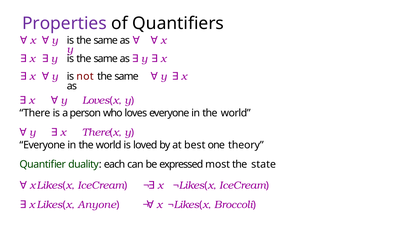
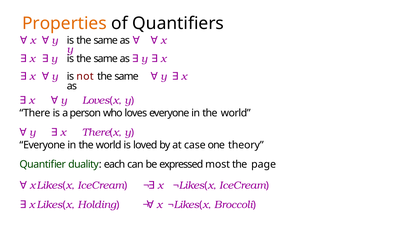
Properties colour: purple -> orange
best: best -> case
state: state -> page
Anyone: Anyone -> Holding
